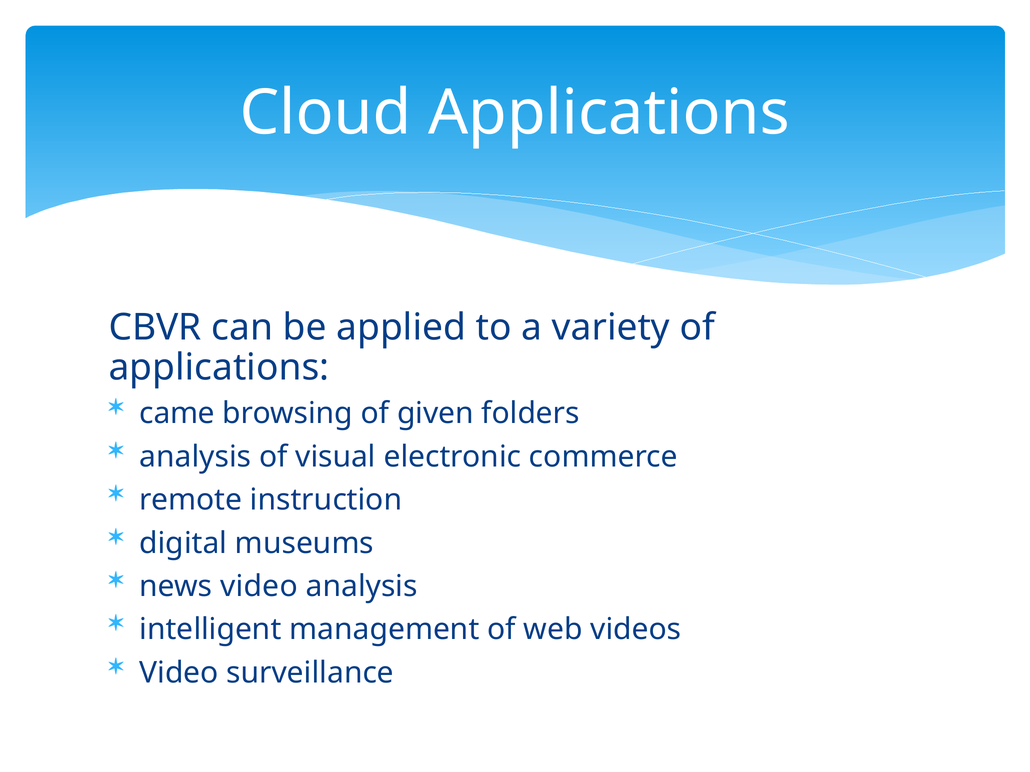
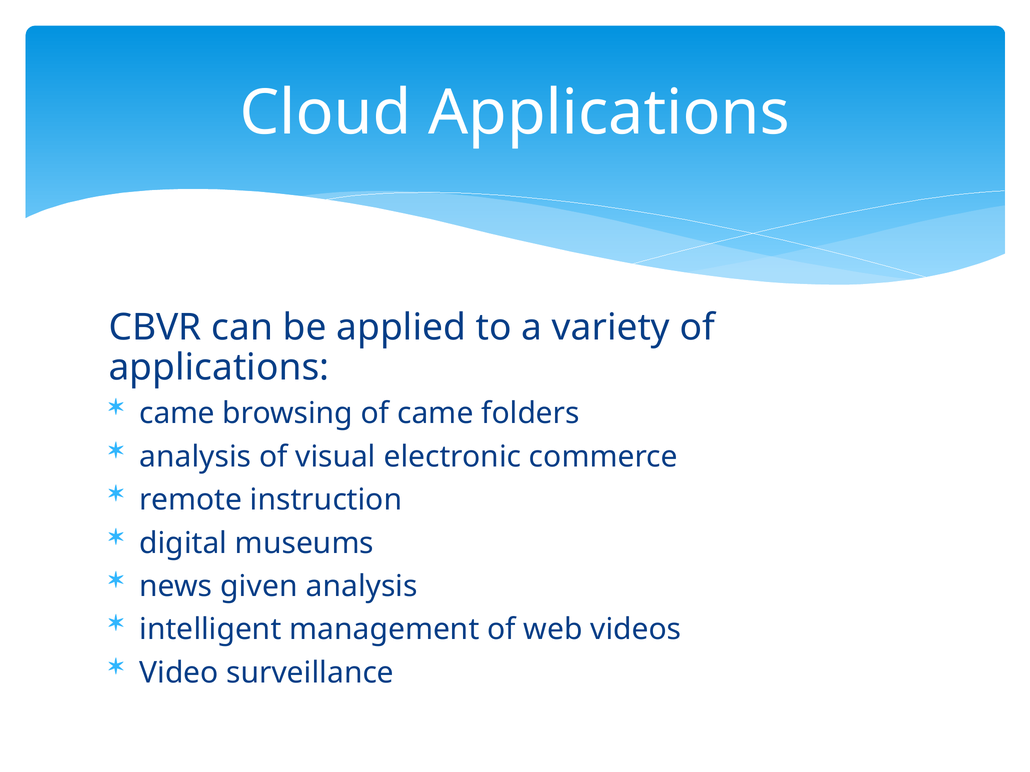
of given: given -> came
news video: video -> given
